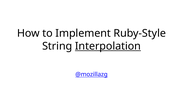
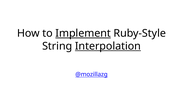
Implement underline: none -> present
